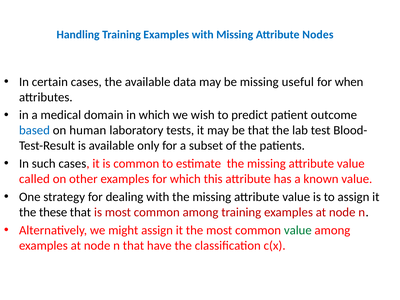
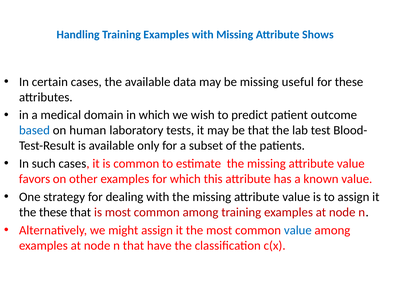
Nodes: Nodes -> Shows
for when: when -> these
called: called -> favors
value at (298, 230) colour: green -> blue
